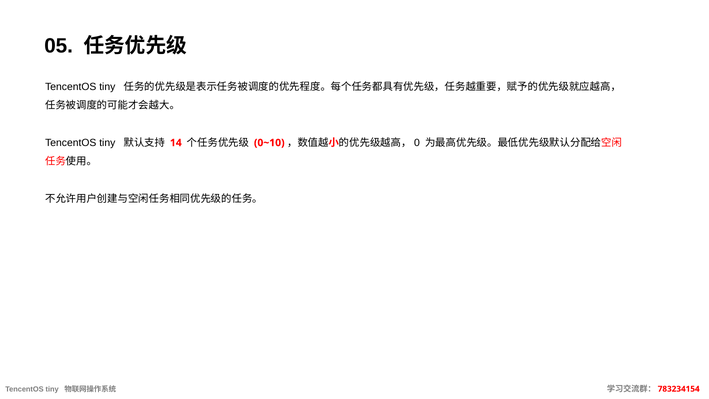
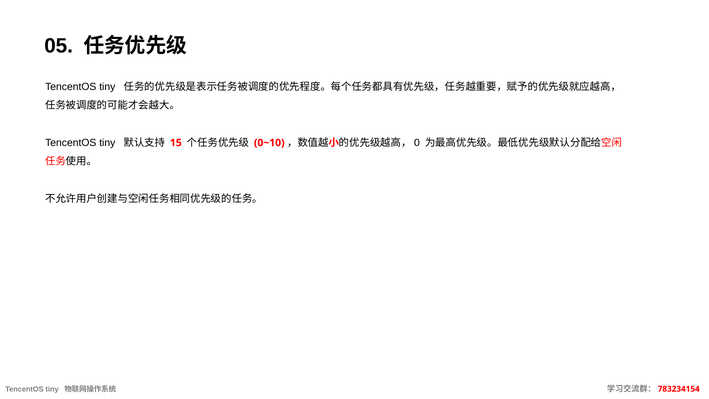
14: 14 -> 15
